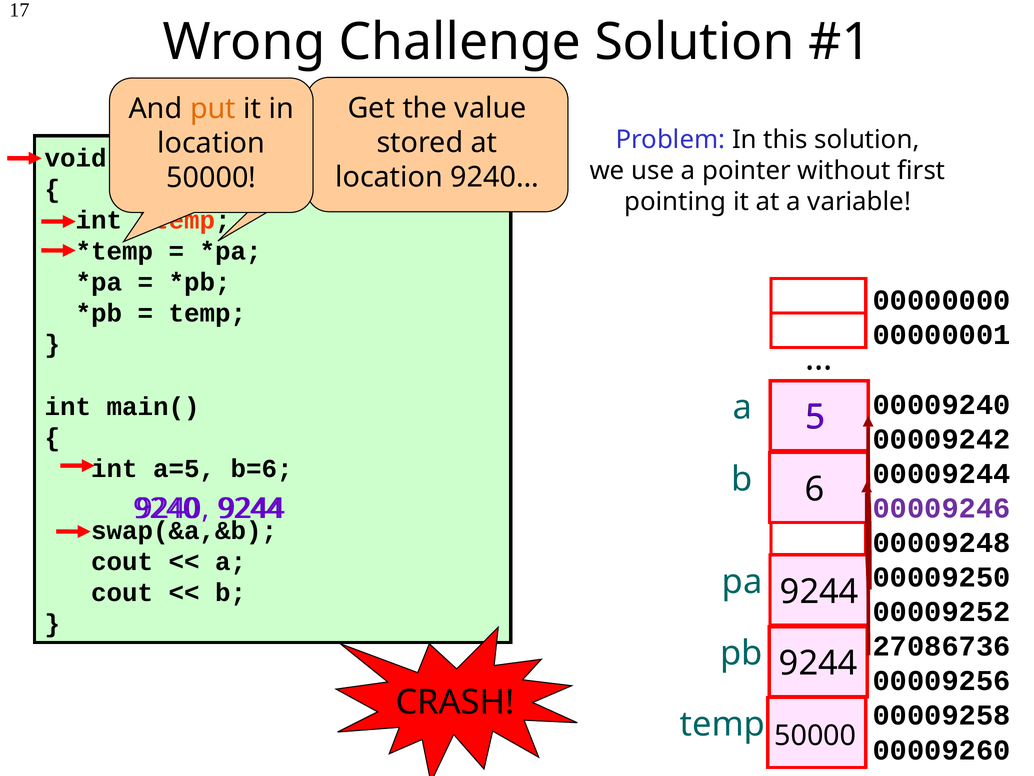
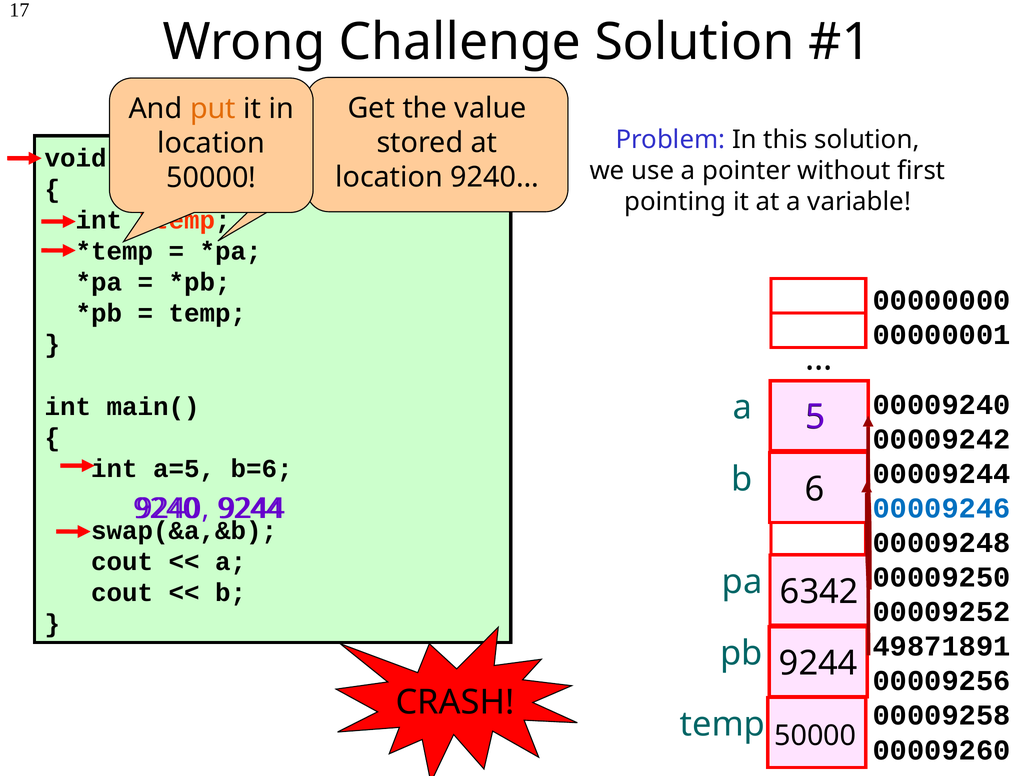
00009246 colour: purple -> blue
pa 9244: 9244 -> 6342
27086736: 27086736 -> 49871891
